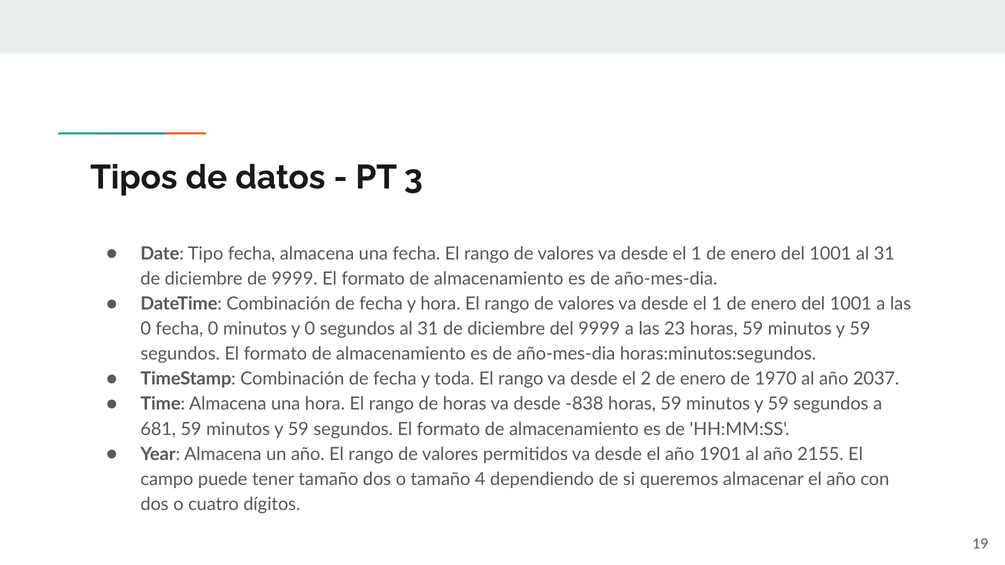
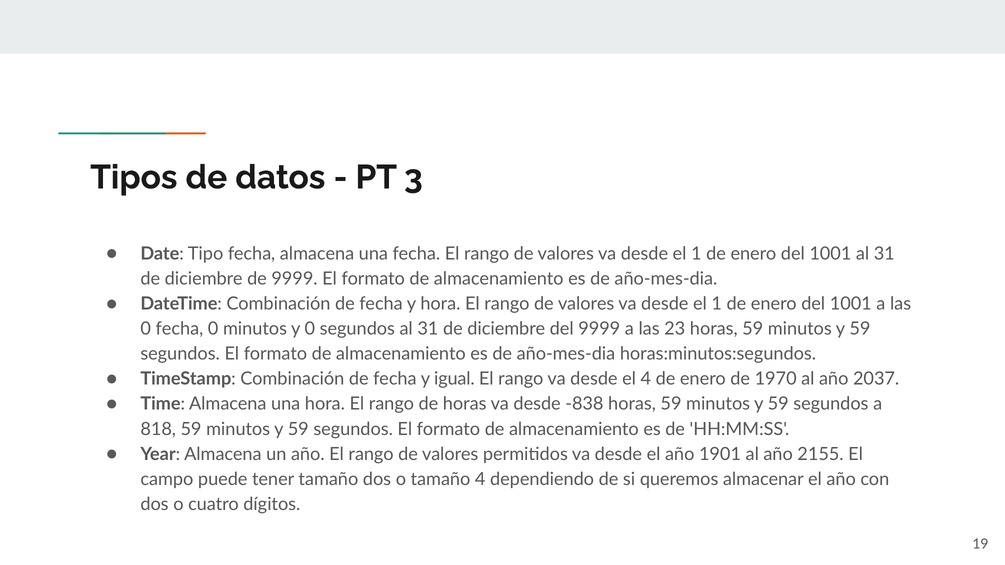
toda: toda -> igual
el 2: 2 -> 4
681: 681 -> 818
